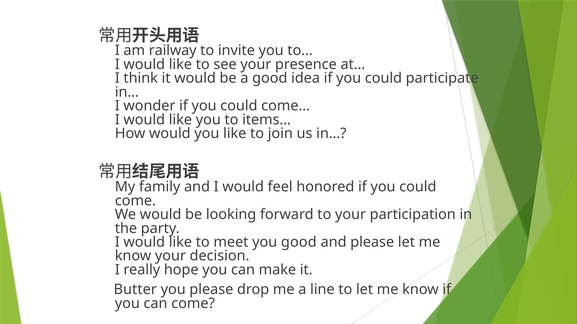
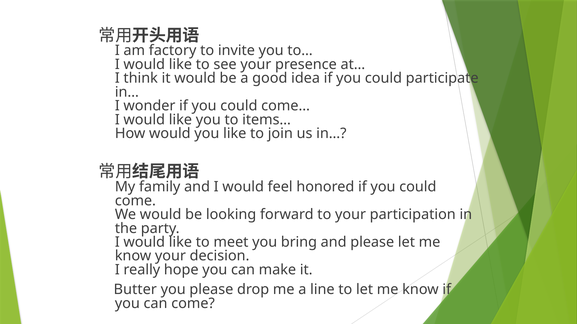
railway: railway -> factory
you good: good -> bring
